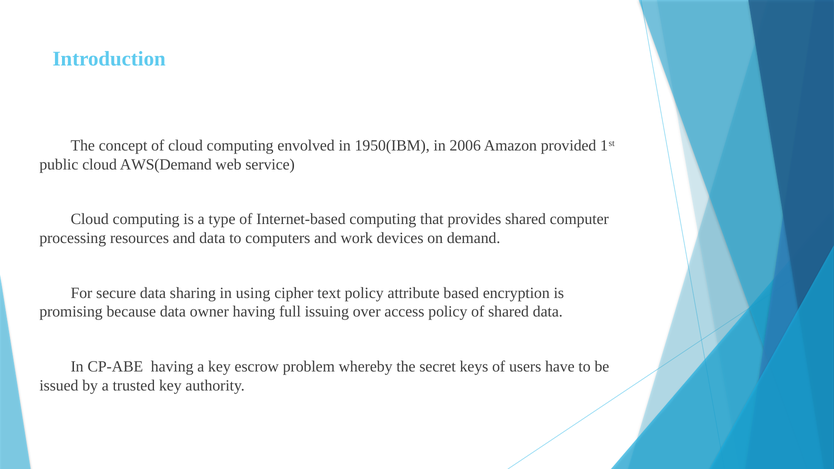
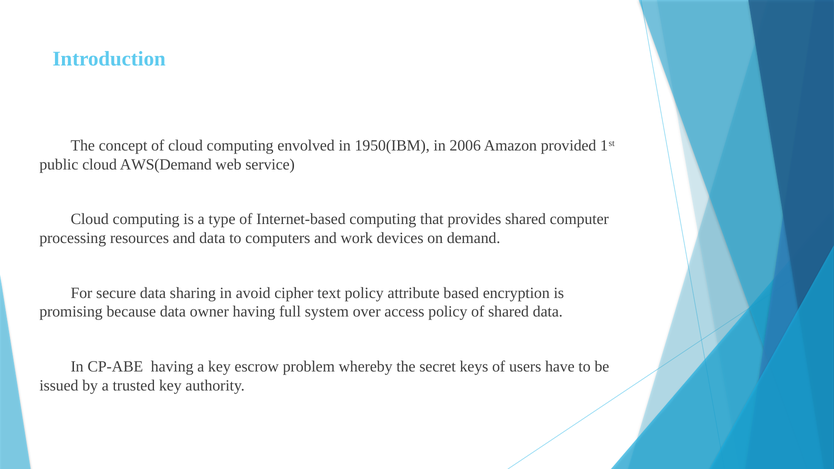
using: using -> avoid
issuing: issuing -> system
